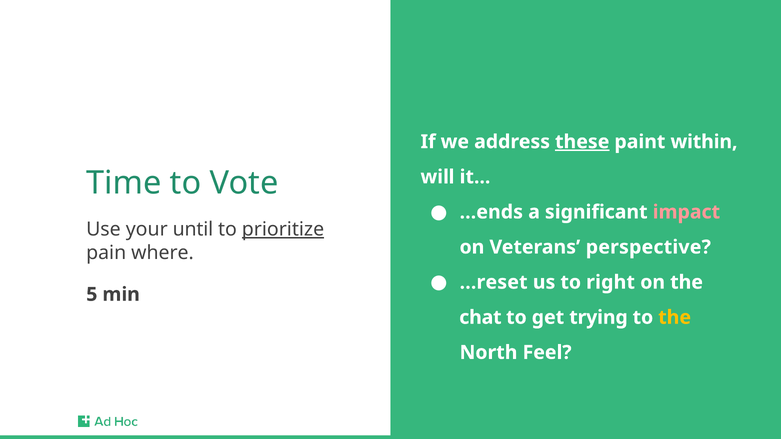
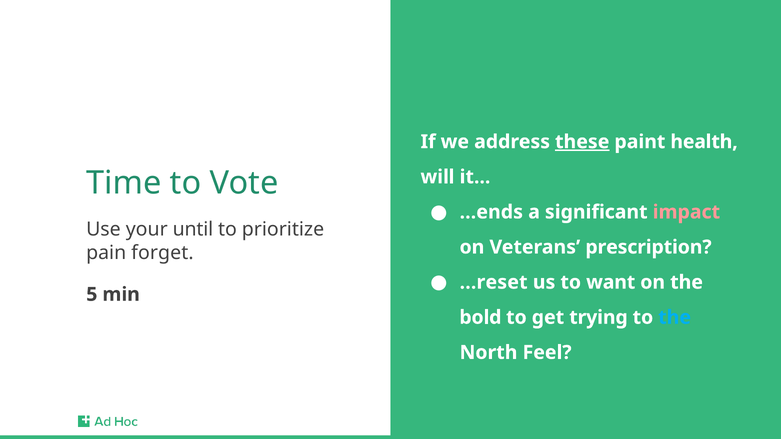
within: within -> health
prioritize underline: present -> none
perspective: perspective -> prescription
where: where -> forget
right: right -> want
chat: chat -> bold
the at (675, 318) colour: yellow -> light blue
